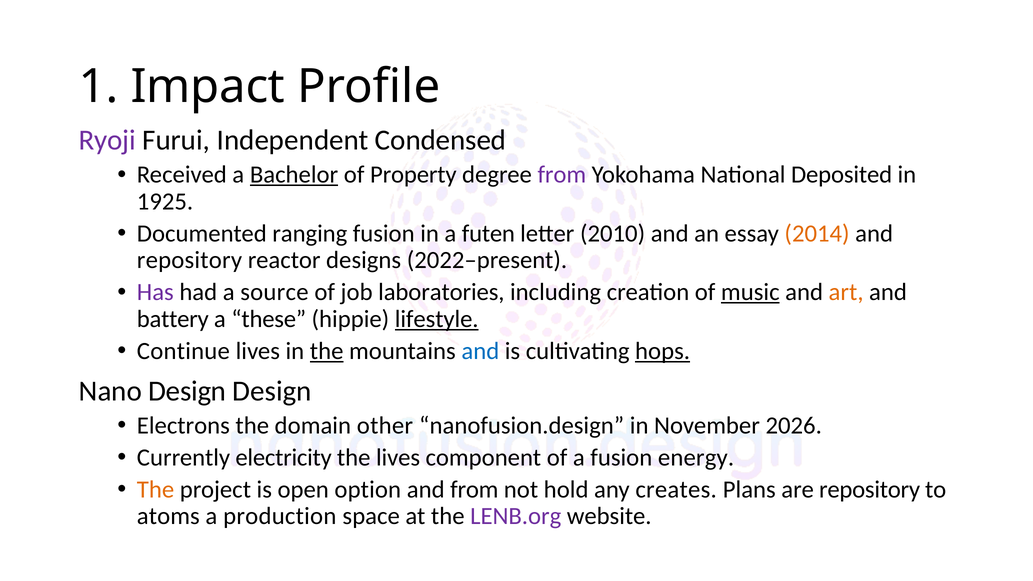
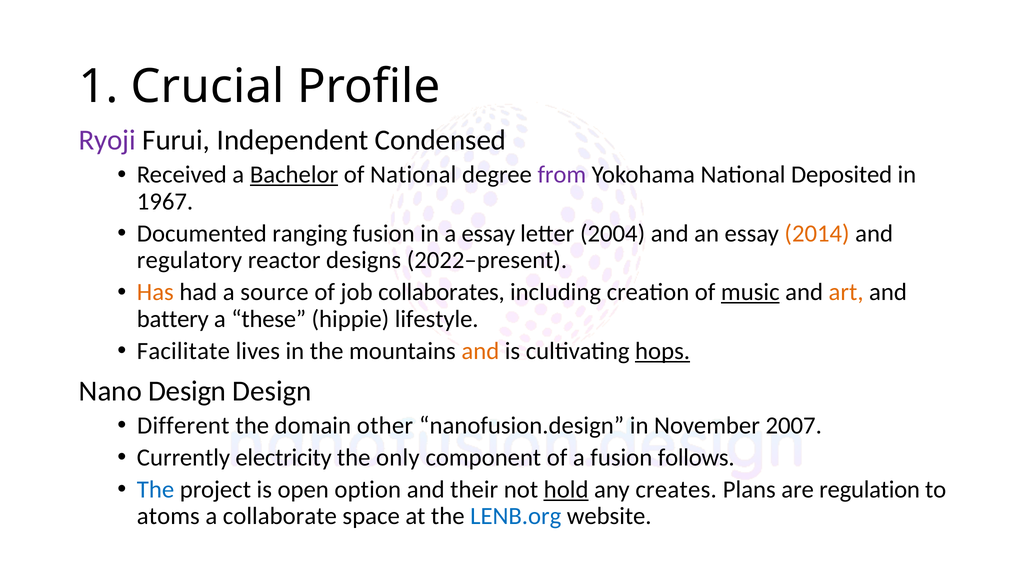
Impact: Impact -> Crucial
of Property: Property -> National
1925: 1925 -> 1967
a futen: futen -> essay
2010: 2010 -> 2004
repository at (189, 260): repository -> regulatory
Has colour: purple -> orange
laboratories: laboratories -> collaborates
lifestyle underline: present -> none
Continue: Continue -> Facilitate
the at (327, 351) underline: present -> none
and at (480, 351) colour: blue -> orange
Electrons: Electrons -> Different
2026: 2026 -> 2007
the lives: lives -> only
energy: energy -> follows
The at (156, 490) colour: orange -> blue
and from: from -> their
hold underline: none -> present
are repository: repository -> regulation
production: production -> collaborate
LENB.org colour: purple -> blue
